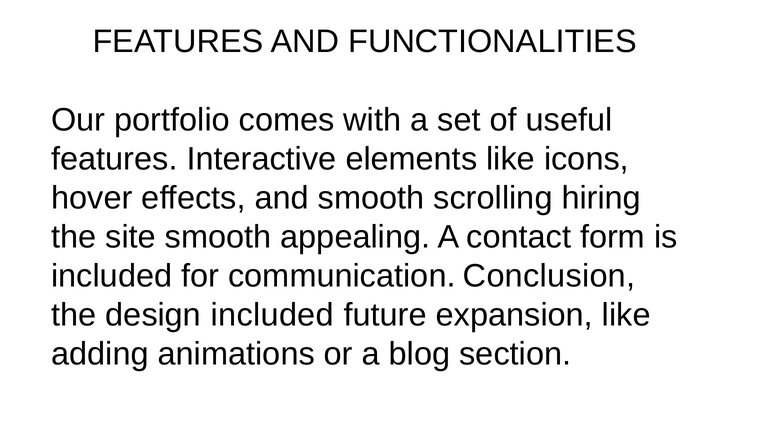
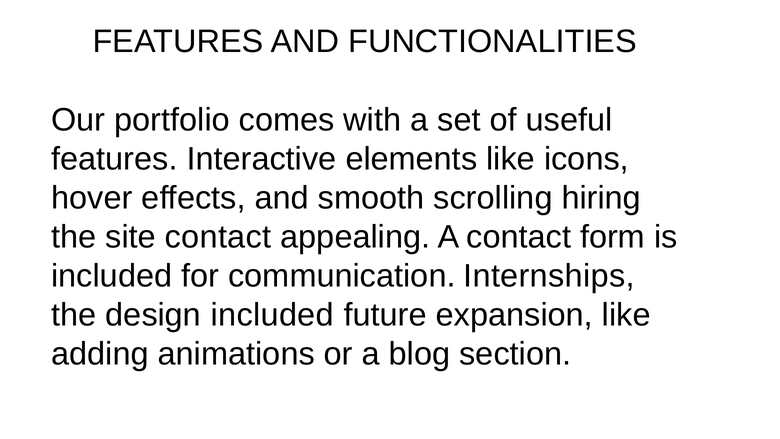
site smooth: smooth -> contact
Conclusion: Conclusion -> Internships
